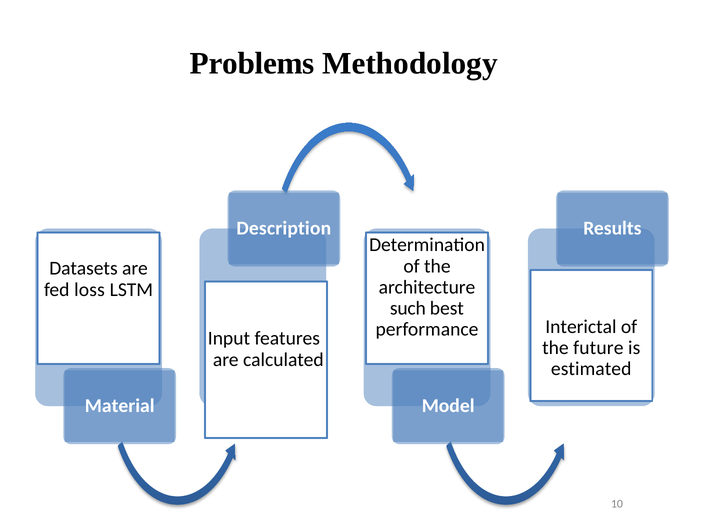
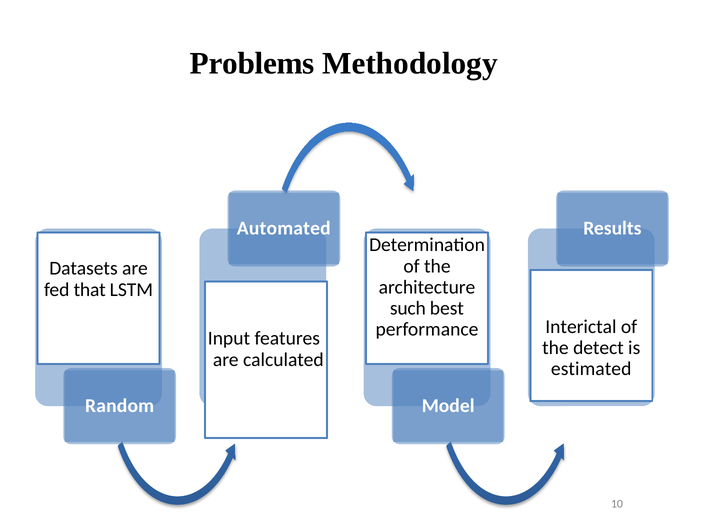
Description: Description -> Automated
loss: loss -> that
future: future -> detect
Material: Material -> Random
